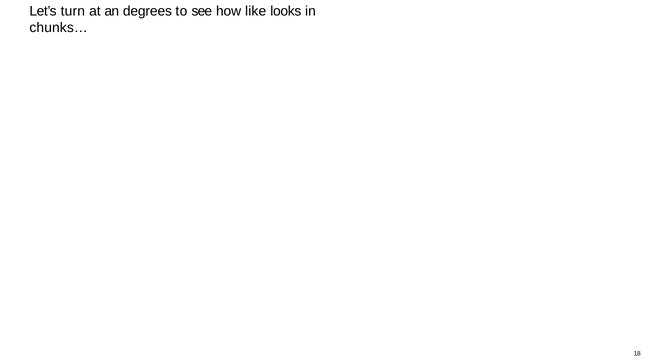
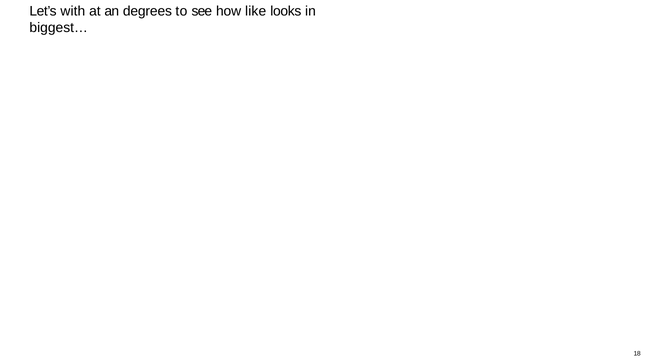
turn: turn -> with
chunks…: chunks… -> biggest…
